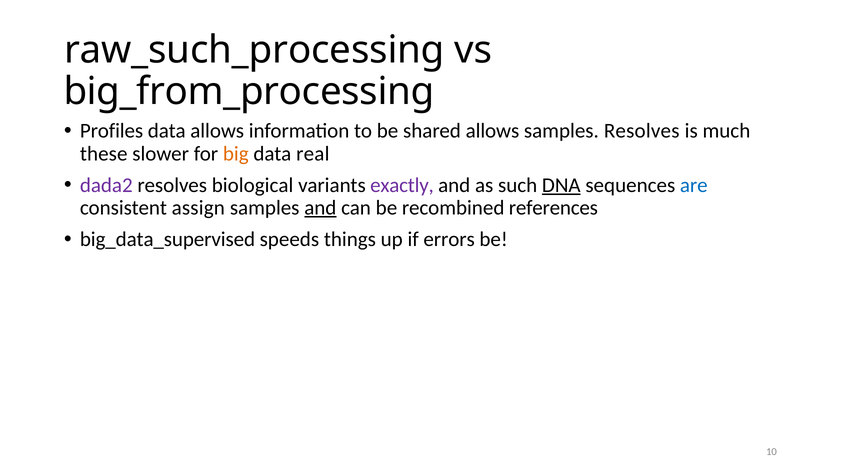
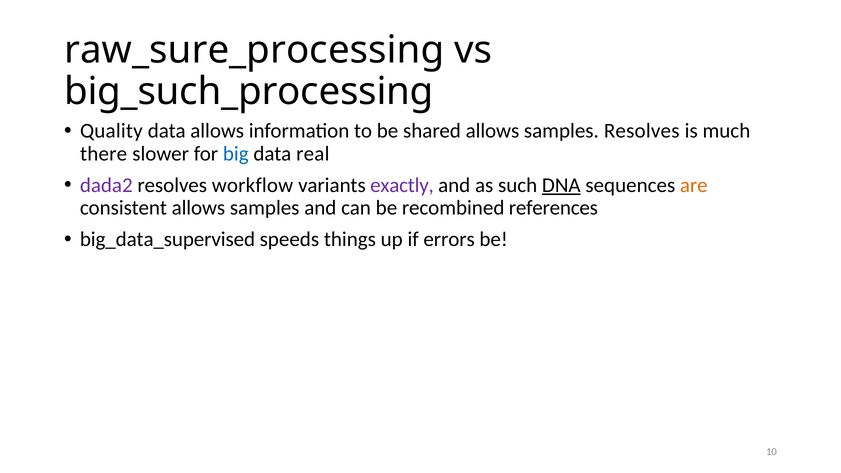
raw_such_processing: raw_such_processing -> raw_sure_processing
big_from_processing: big_from_processing -> big_such_processing
Profiles: Profiles -> Quality
these: these -> there
big colour: orange -> blue
biological: biological -> workflow
are colour: blue -> orange
consistent assign: assign -> allows
and at (320, 208) underline: present -> none
